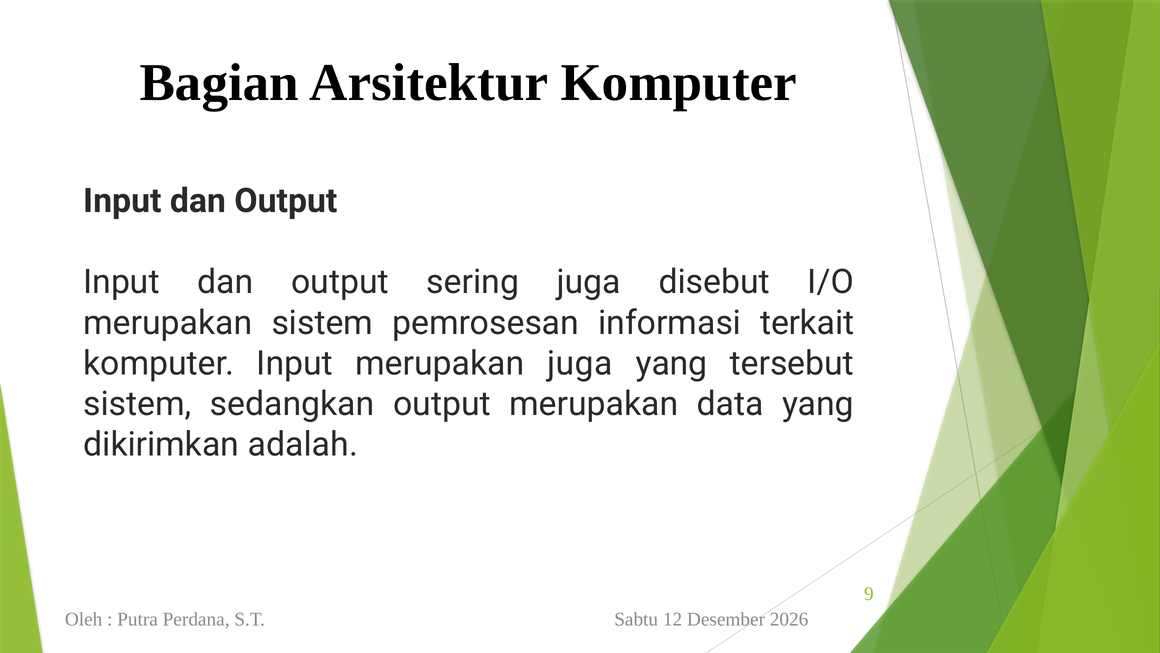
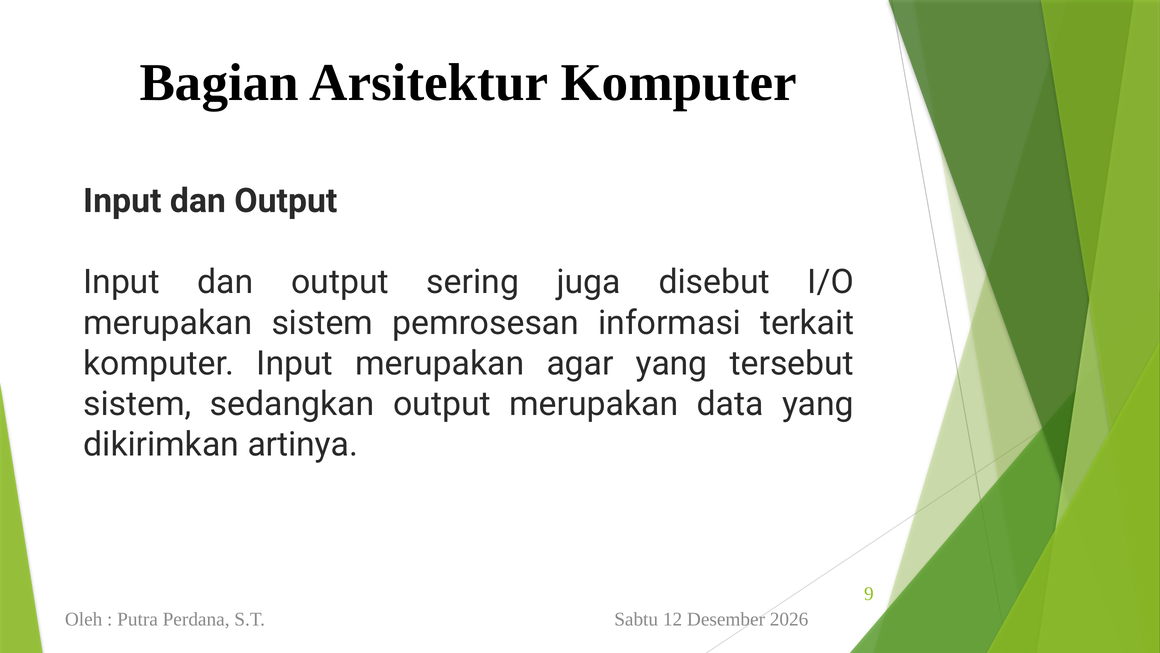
merupakan juga: juga -> agar
adalah: adalah -> artinya
